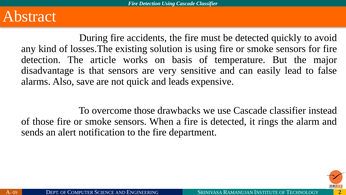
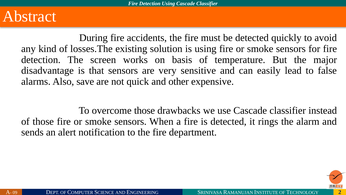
article: article -> screen
leads: leads -> other
